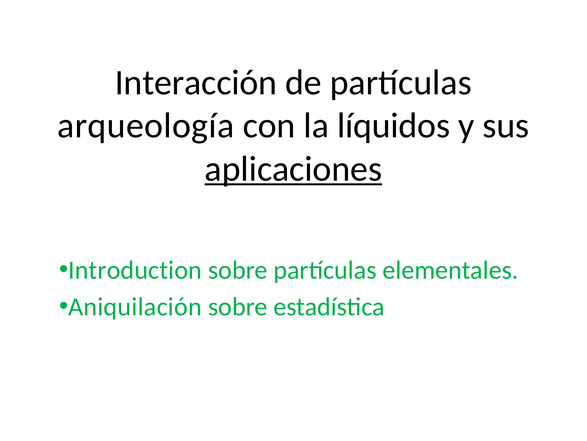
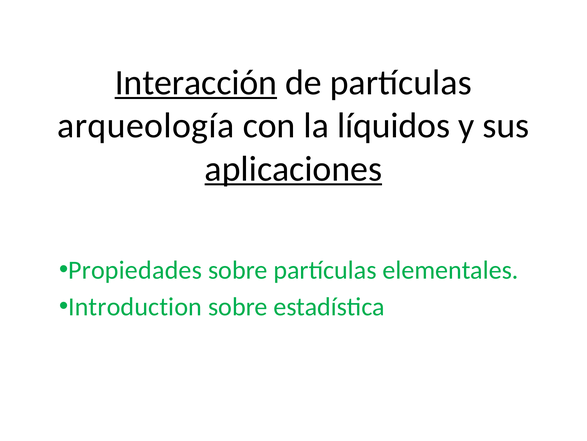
Interacción underline: none -> present
Introduction: Introduction -> Propiedades
Aniquilación: Aniquilación -> Introduction
